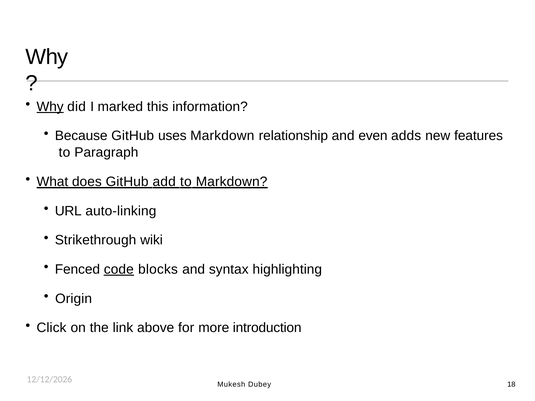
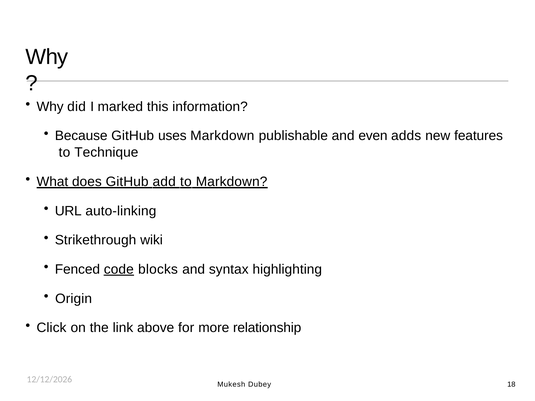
Why at (50, 107) underline: present -> none
relationship: relationship -> publishable
Paragraph: Paragraph -> Technique
introduction: introduction -> relationship
